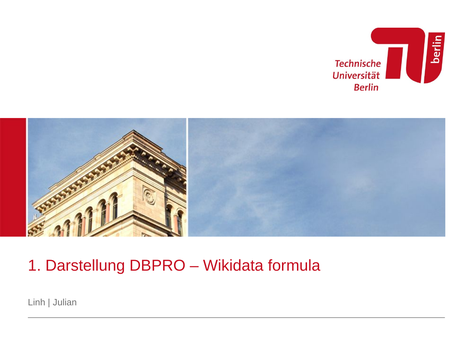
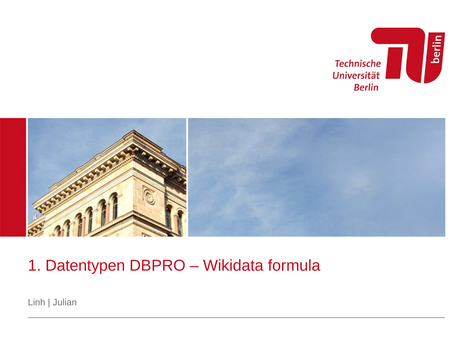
Darstellung: Darstellung -> Datentypen
